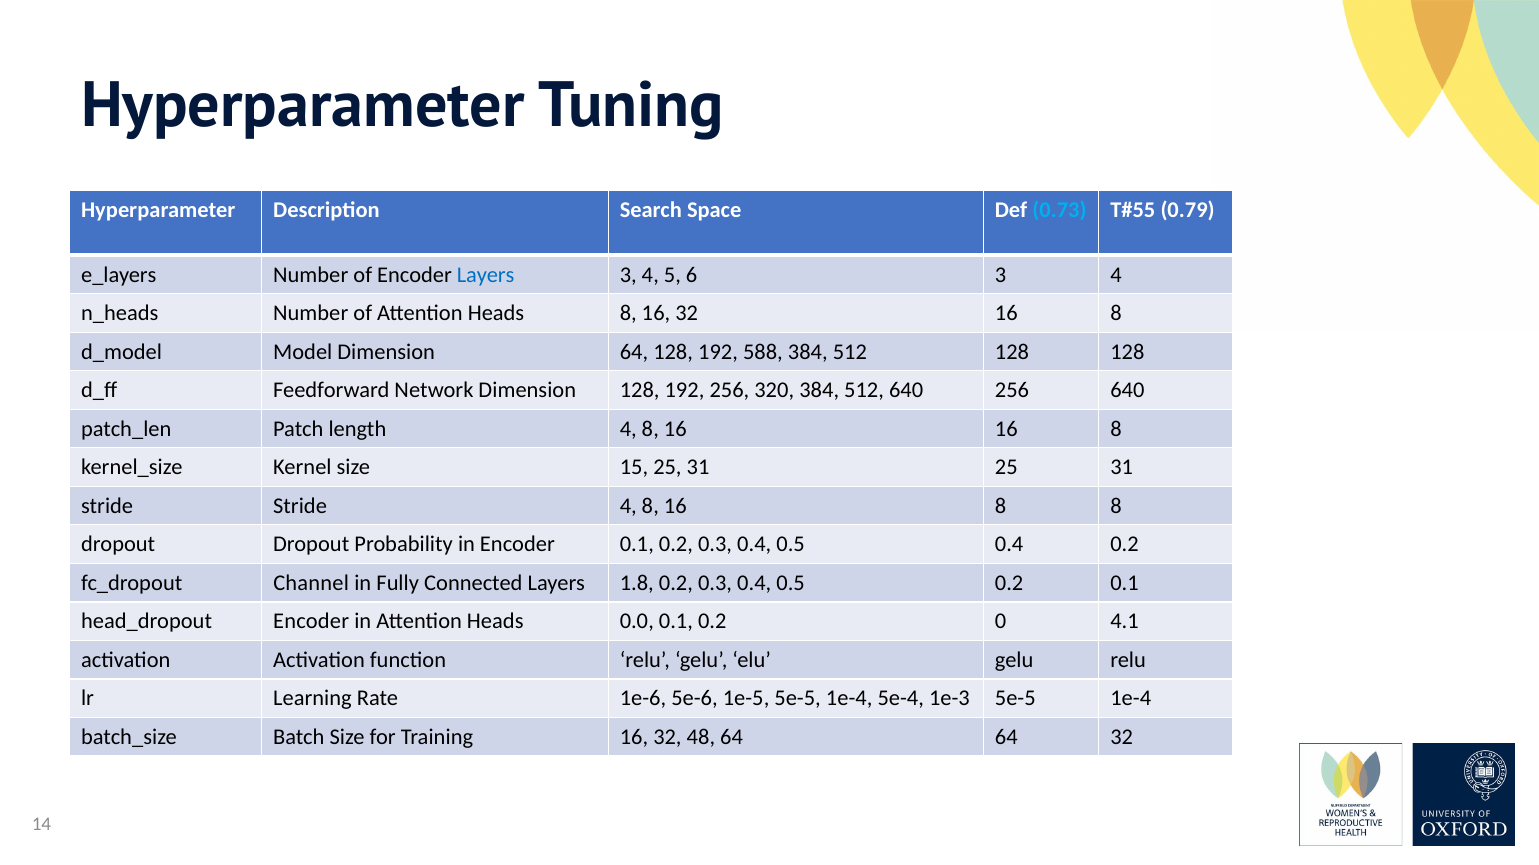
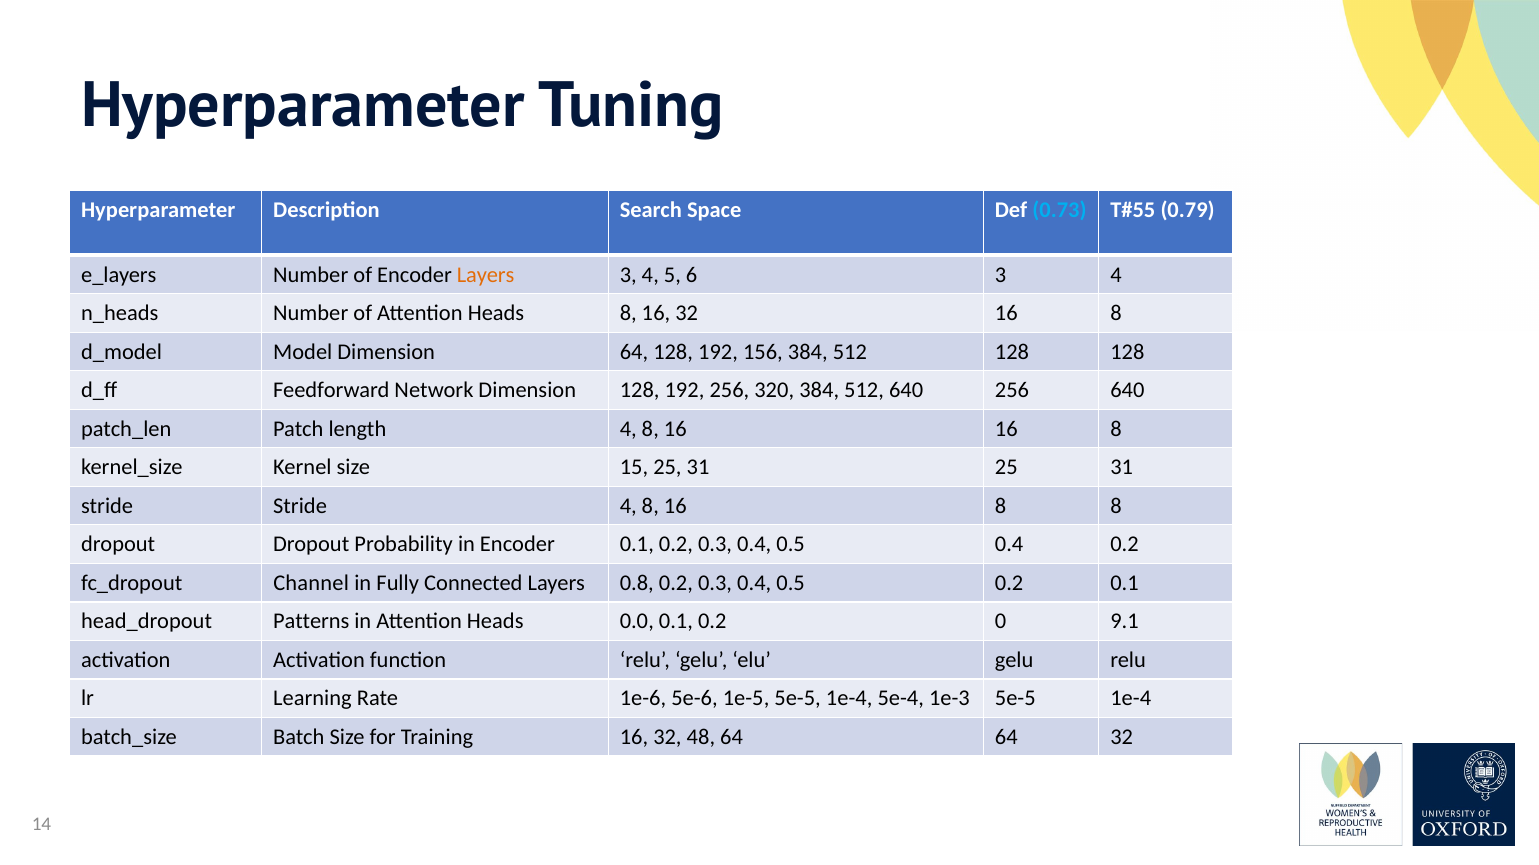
Layers at (486, 275) colour: blue -> orange
588: 588 -> 156
1.8: 1.8 -> 0.8
Encoder at (311, 622): Encoder -> Patterns
4.1: 4.1 -> 9.1
